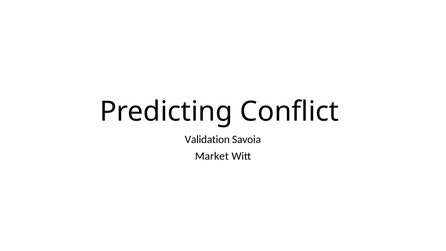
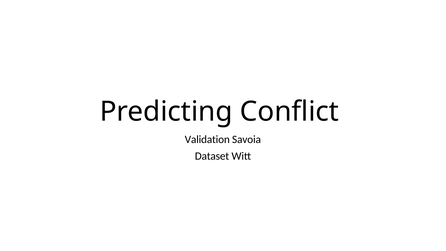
Market: Market -> Dataset
